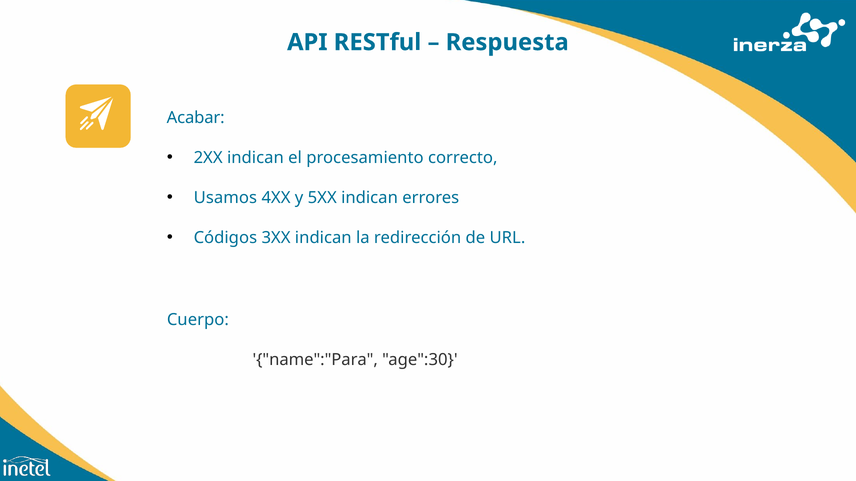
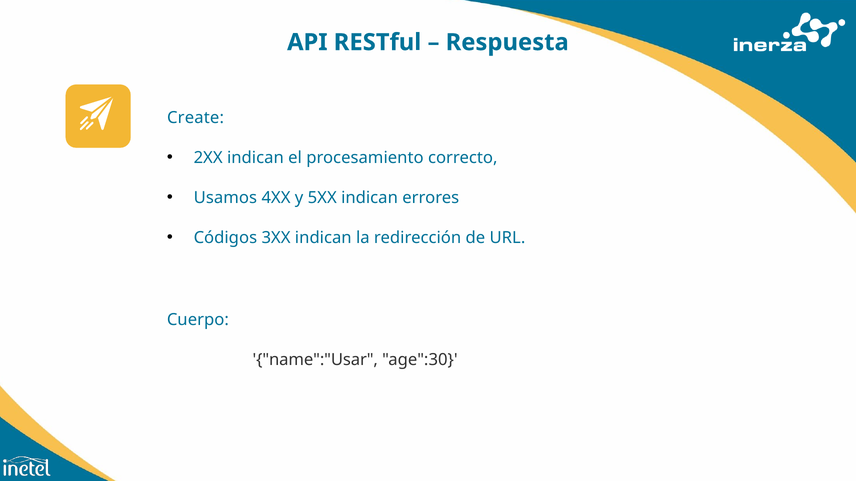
Acabar: Acabar -> Create
name":"Para: name":"Para -> name":"Usar
